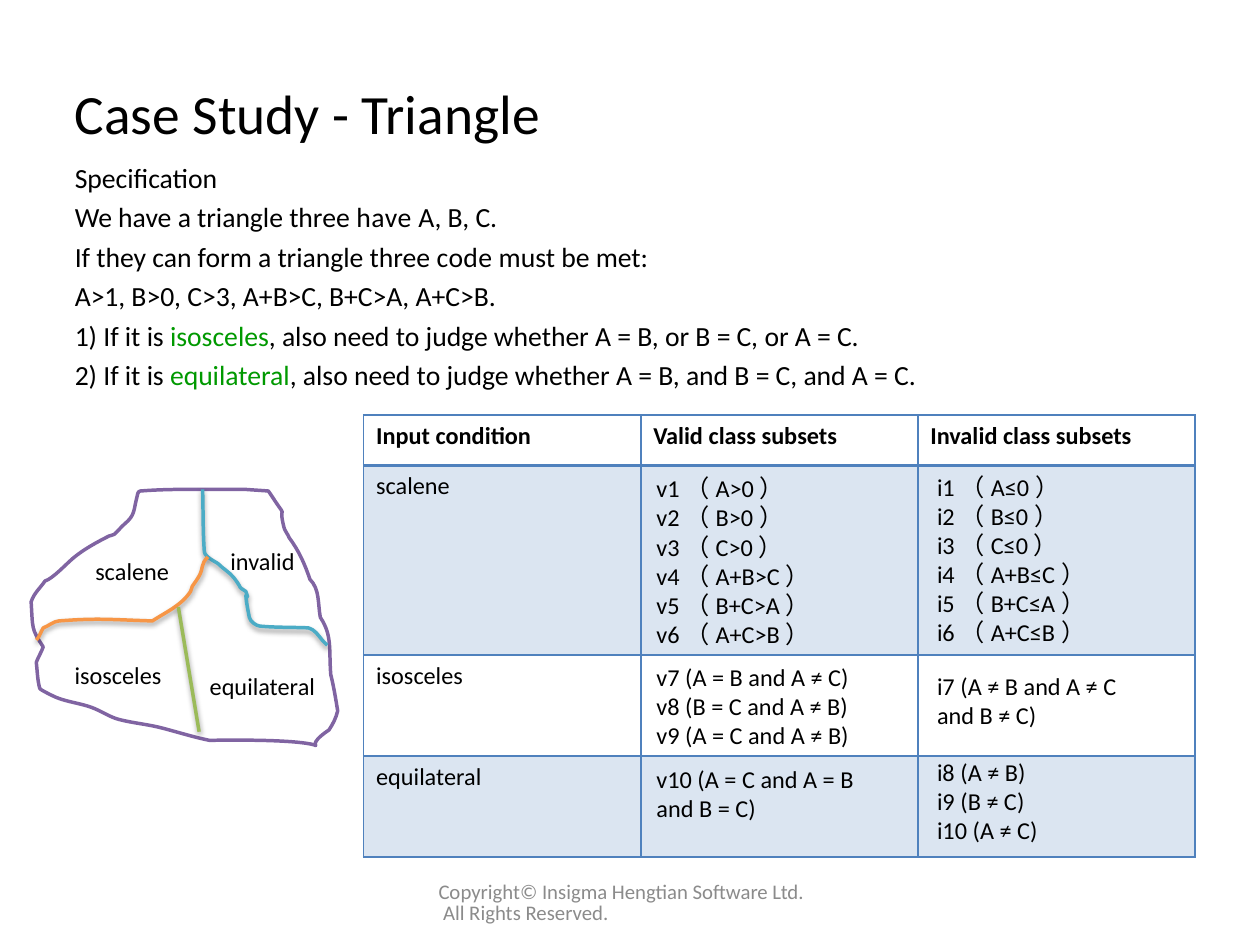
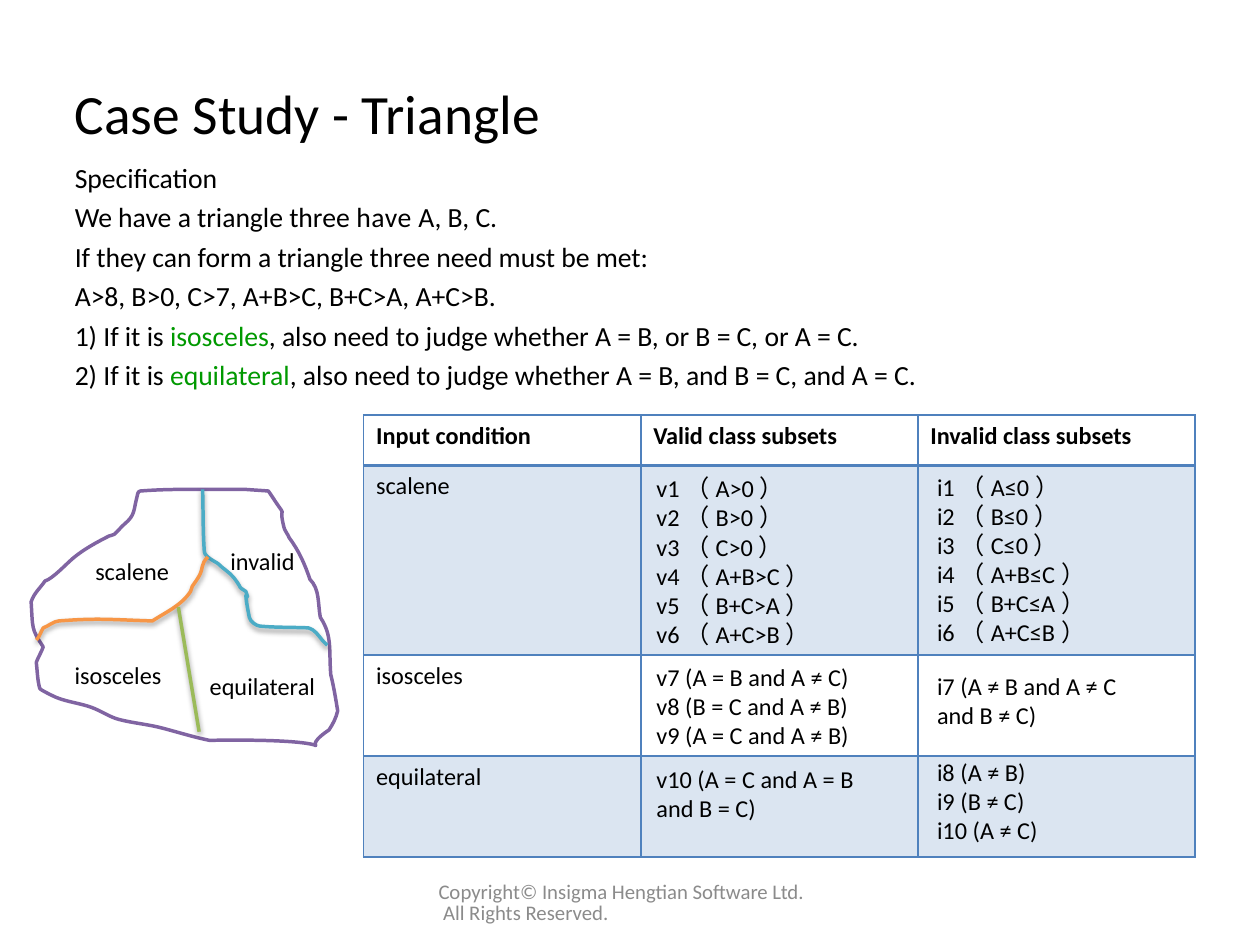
three code: code -> need
A>1: A>1 -> A>8
C>3: C>3 -> C>7
